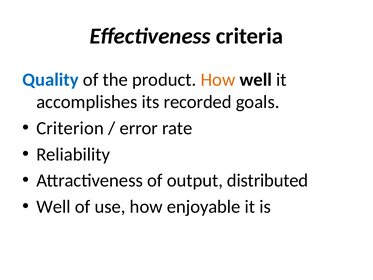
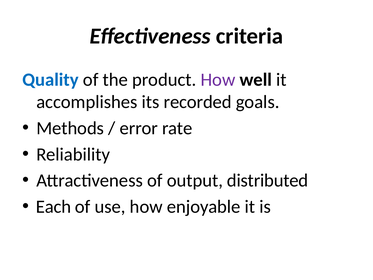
How at (218, 80) colour: orange -> purple
Criterion: Criterion -> Methods
Well at (53, 206): Well -> Each
